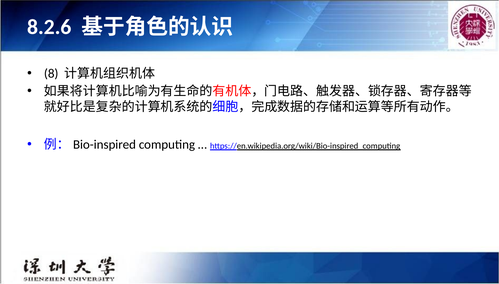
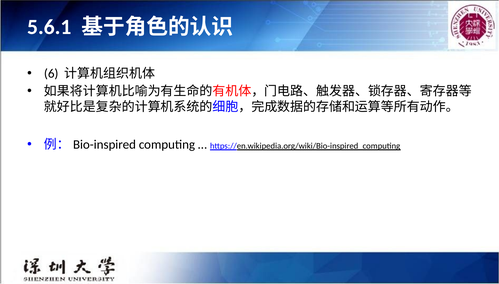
8.2.6: 8.2.6 -> 5.6.1
8: 8 -> 6
